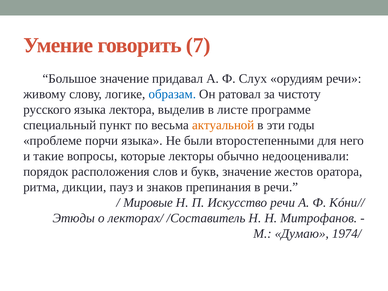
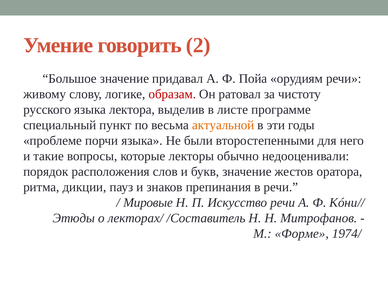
7: 7 -> 2
Слух: Слух -> Пойа
образам colour: blue -> red
Думаю: Думаю -> Форме
